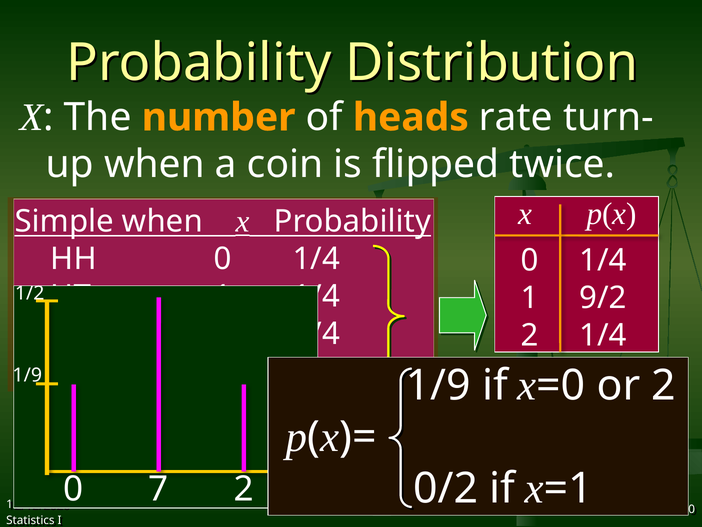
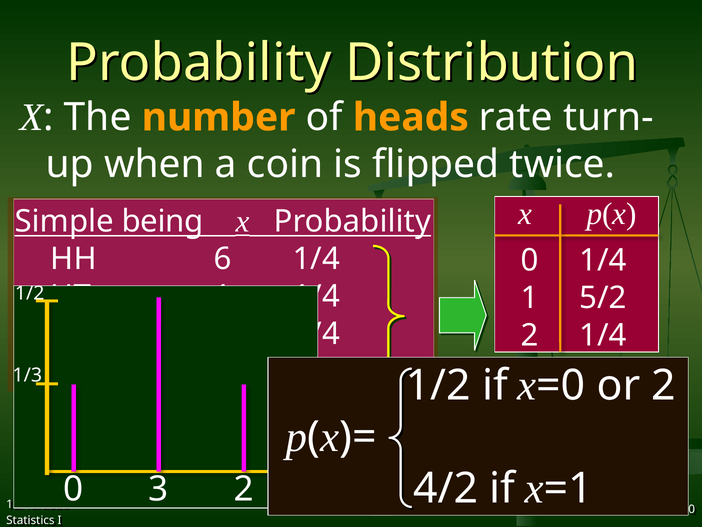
Simple when: when -> being
HH 0: 0 -> 6
9/2: 9/2 -> 5/2
1/9 at (27, 375): 1/9 -> 1/3
1/9 at (438, 385): 1/9 -> 1/2
0/2: 0/2 -> 4/2
7: 7 -> 3
